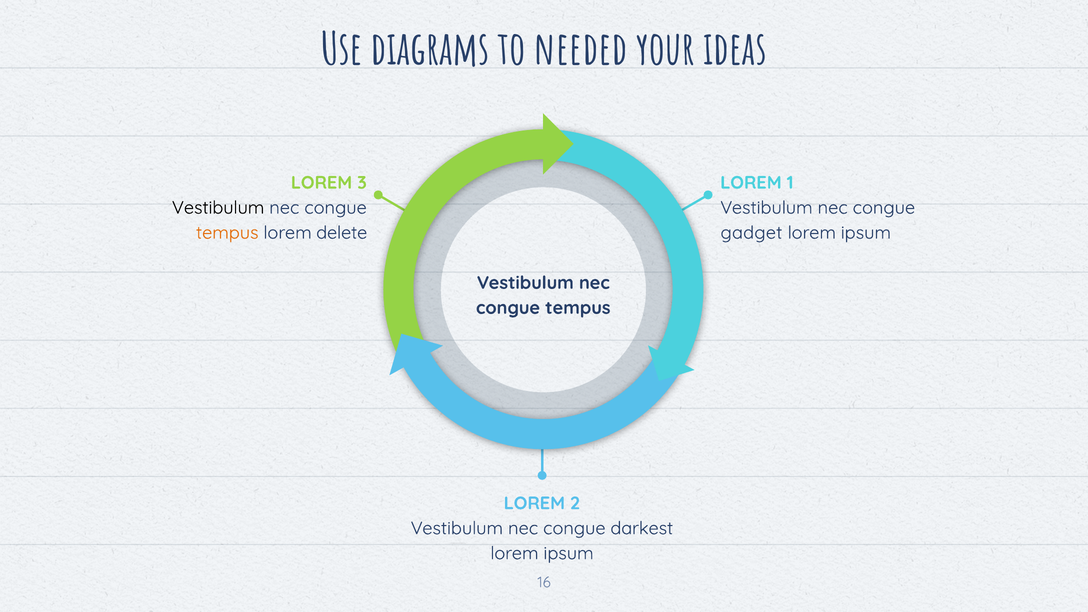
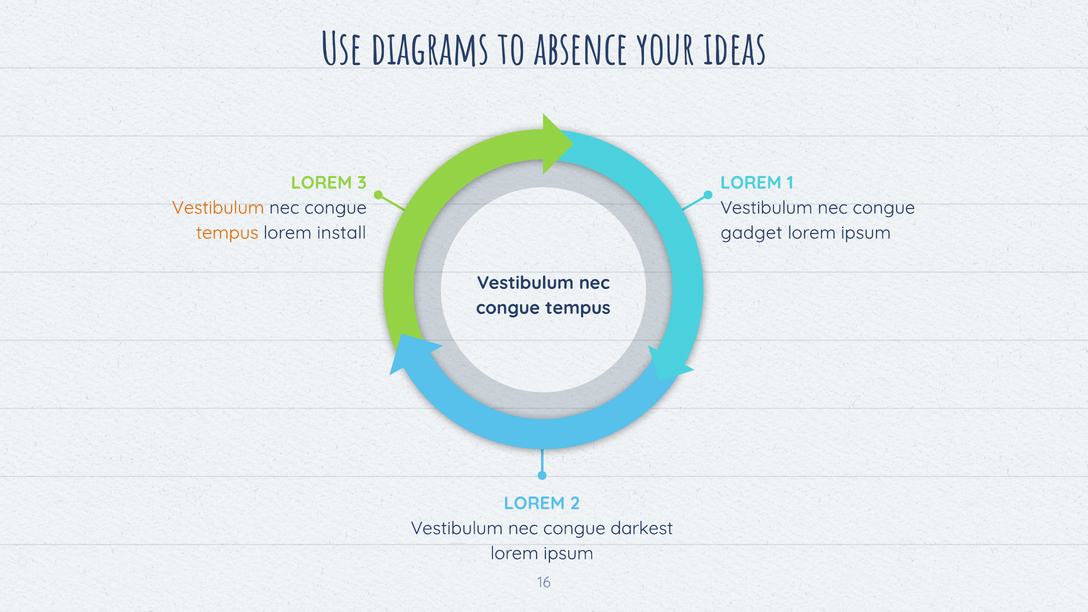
needed: needed -> absence
Vestibulum at (218, 208) colour: black -> orange
delete: delete -> install
